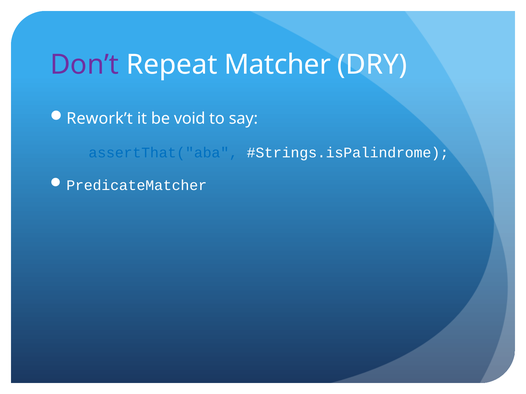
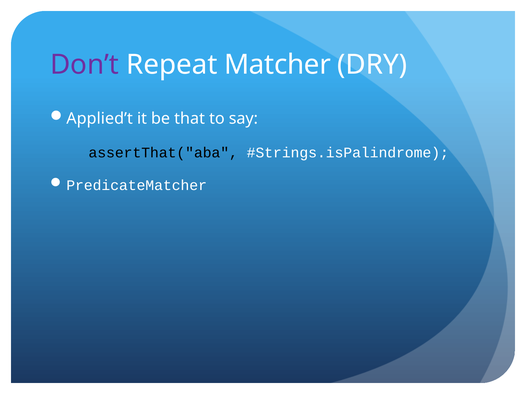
Rework’t: Rework’t -> Applied’t
void: void -> that
assertThat("aba colour: blue -> black
